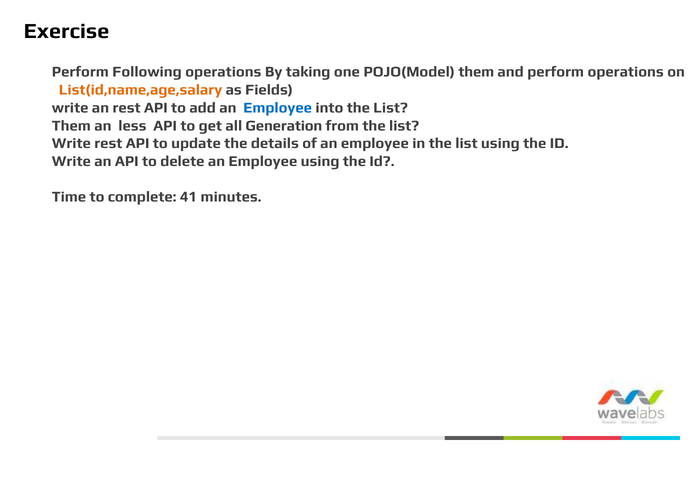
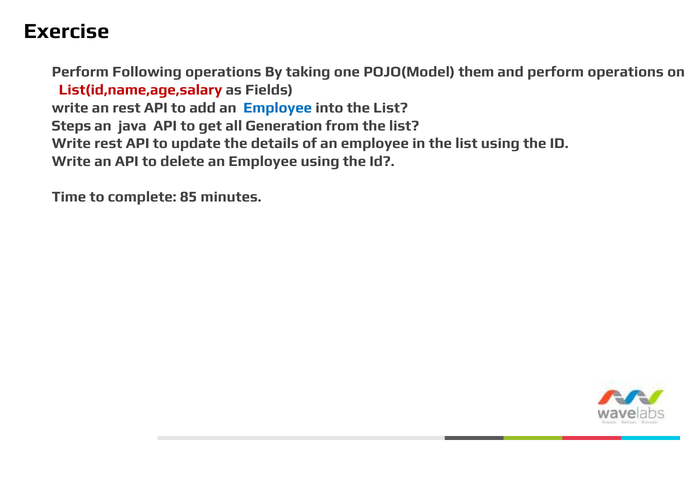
List(id,name,age,salary colour: orange -> red
Them at (71, 126): Them -> Steps
less: less -> java
41: 41 -> 85
